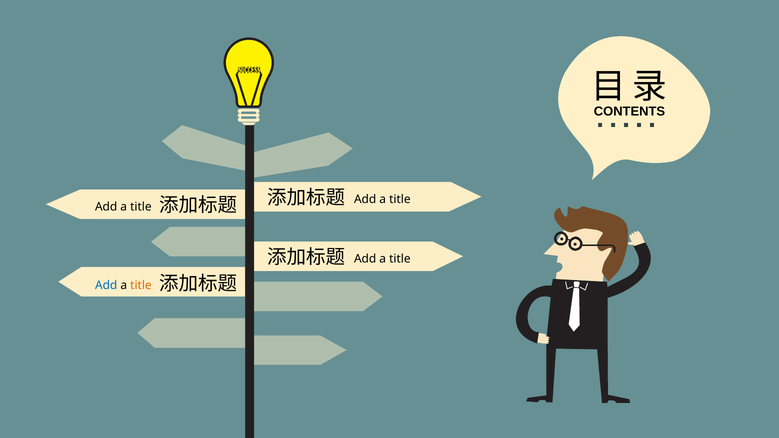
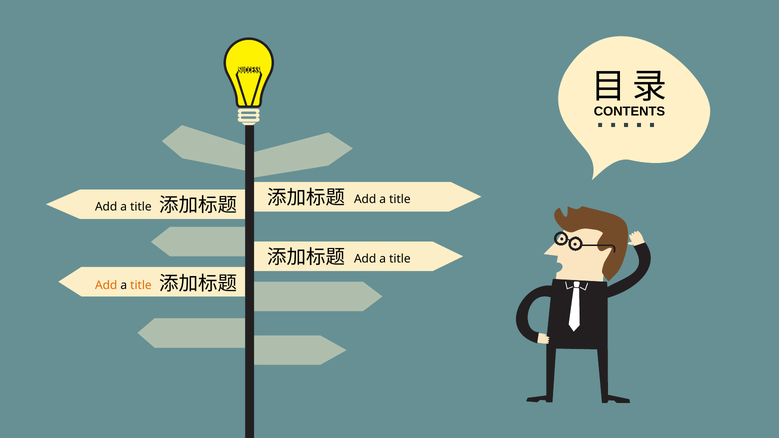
Add at (106, 285) colour: blue -> orange
